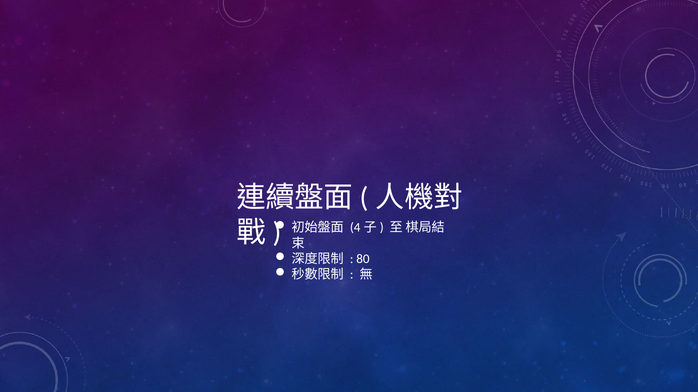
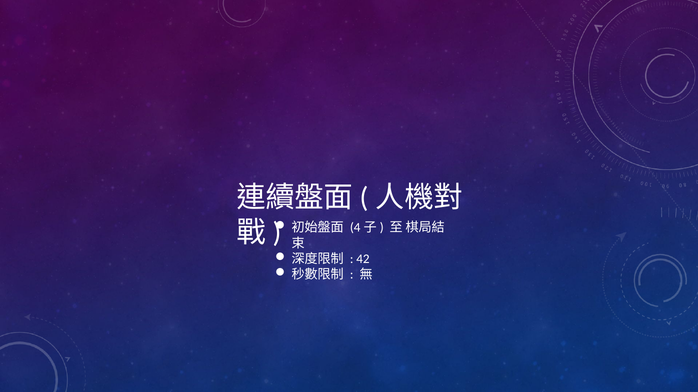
80: 80 -> 42
